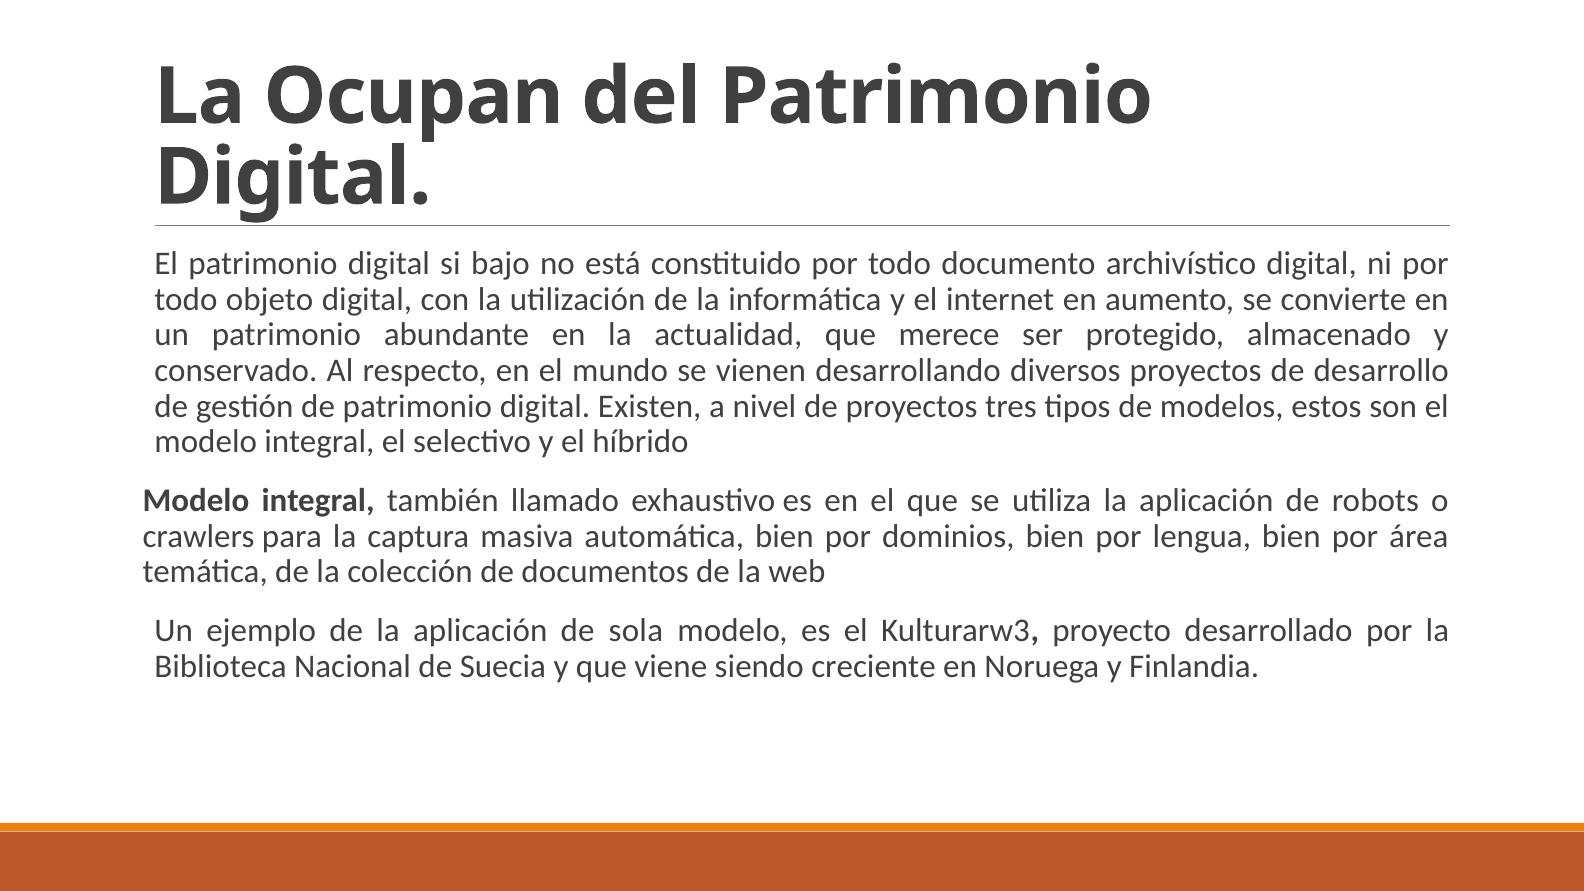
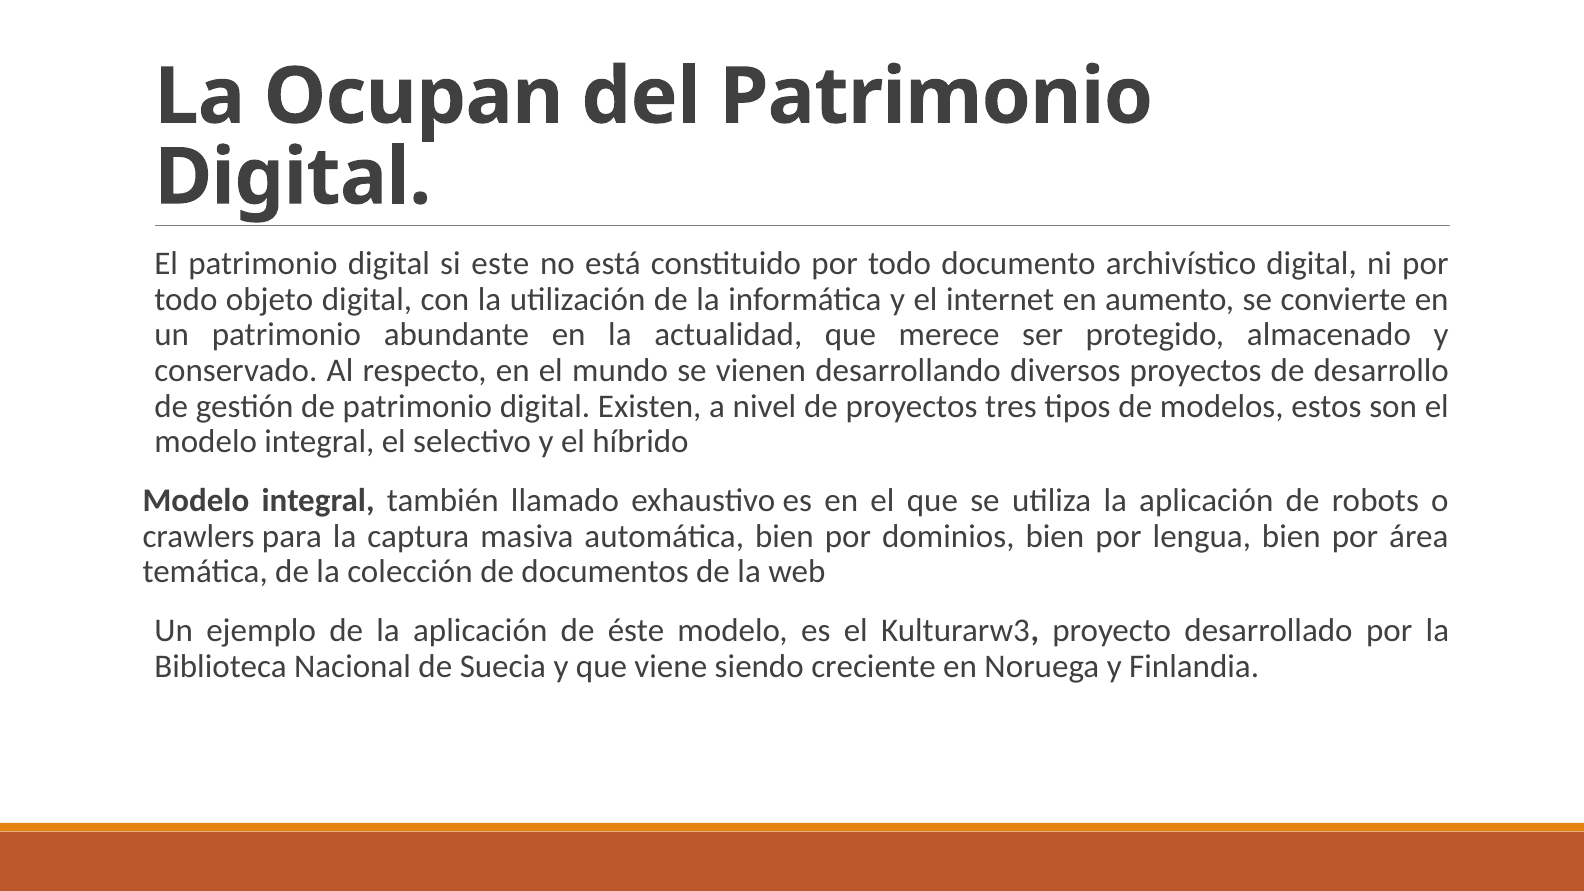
bajo: bajo -> este
sola: sola -> éste
